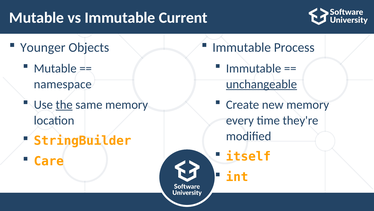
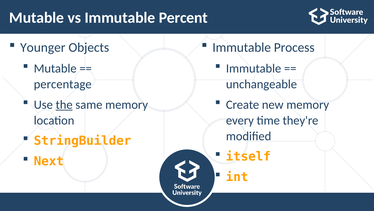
Current: Current -> Percent
namespace: namespace -> percentage
unchangeable underline: present -> none
Care: Care -> Next
